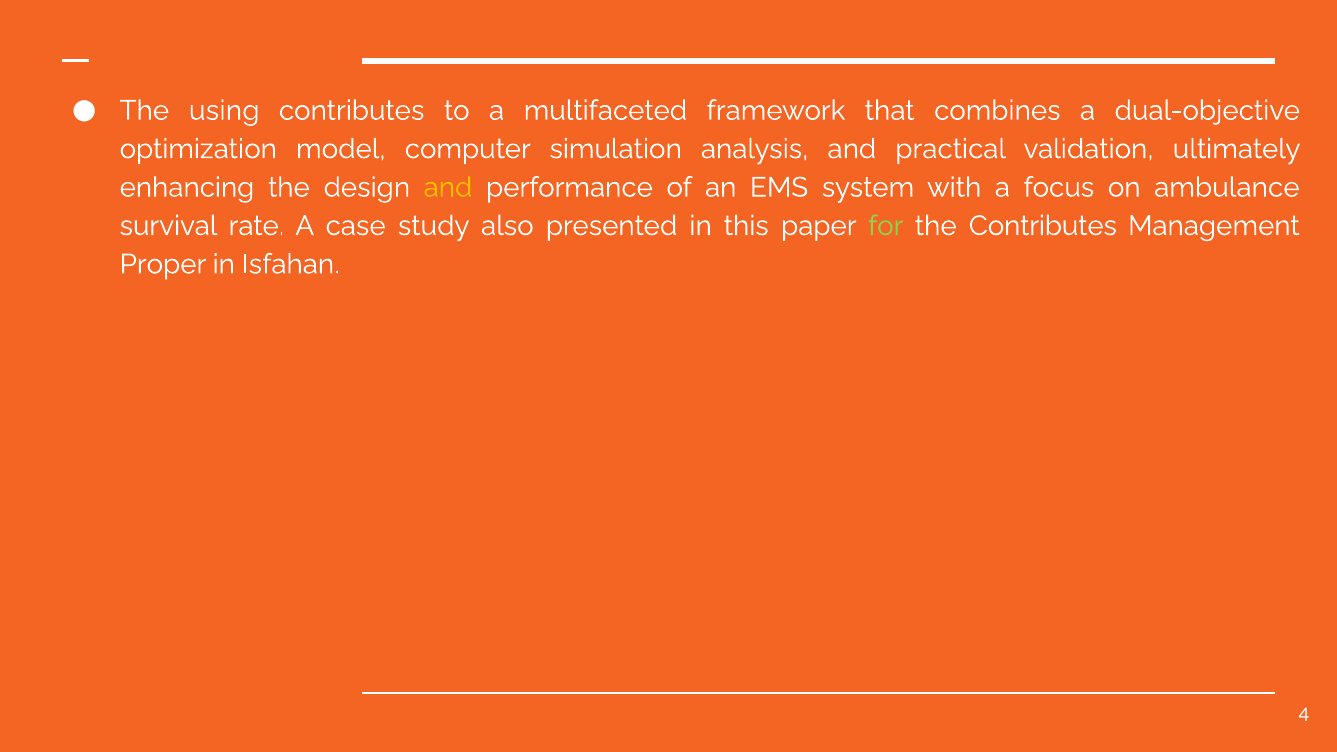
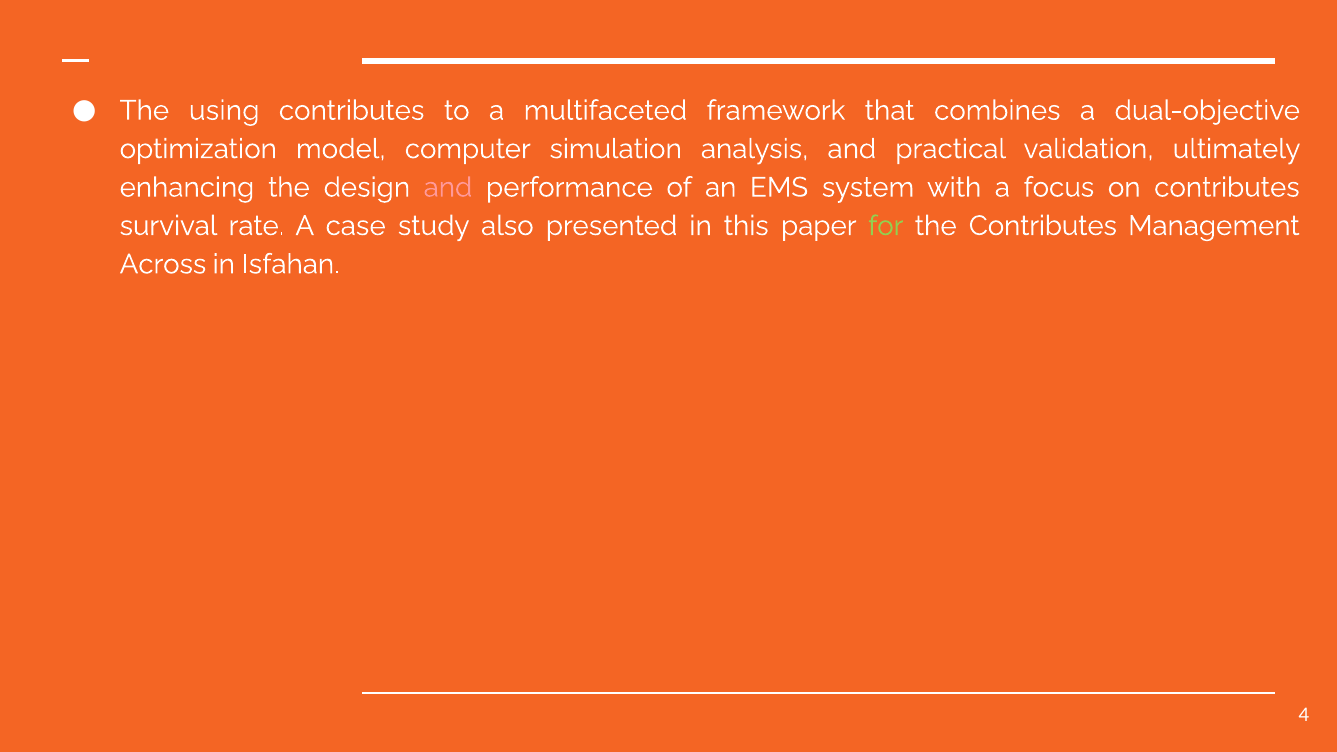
and at (448, 187) colour: yellow -> pink
on ambulance: ambulance -> contributes
Proper: Proper -> Across
